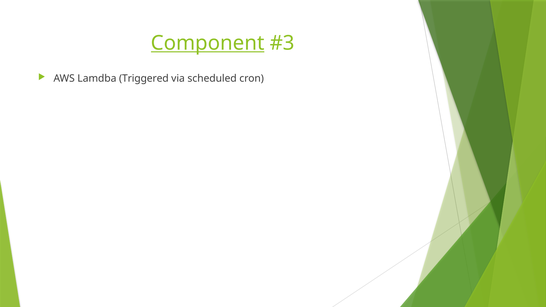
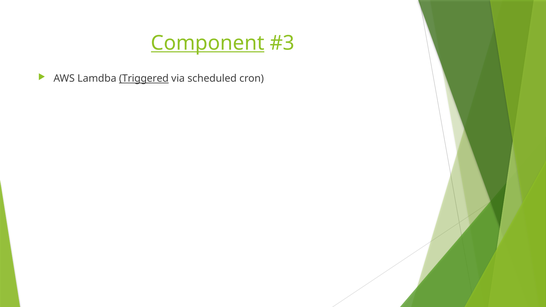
Triggered underline: none -> present
